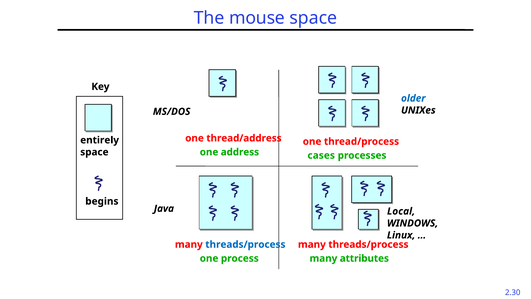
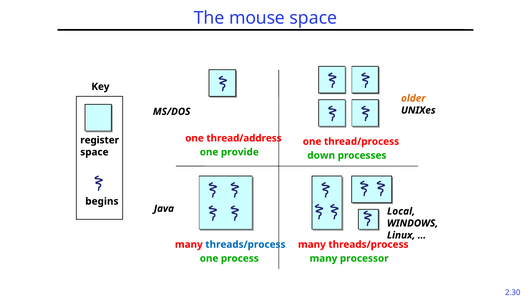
older colour: blue -> orange
entirely: entirely -> register
address: address -> provide
cases: cases -> down
attributes: attributes -> processor
